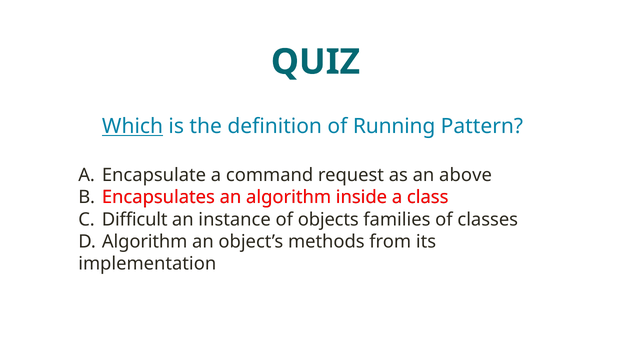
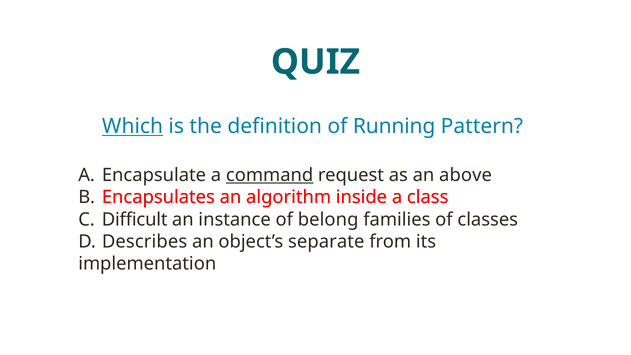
command underline: none -> present
objects: objects -> belong
D Algorithm: Algorithm -> Describes
methods: methods -> separate
